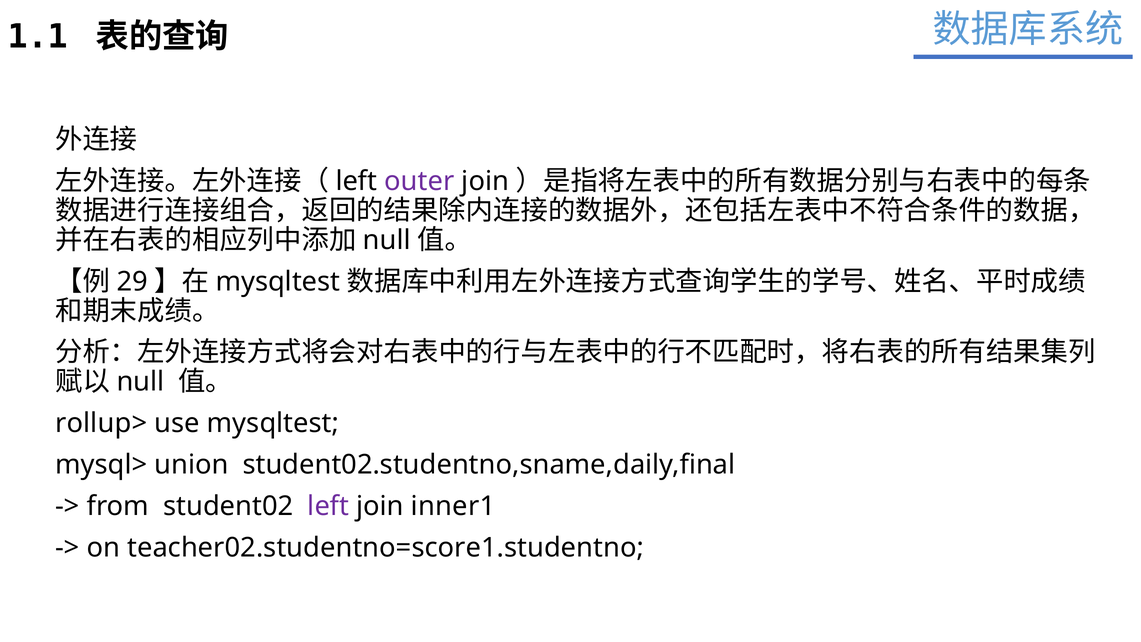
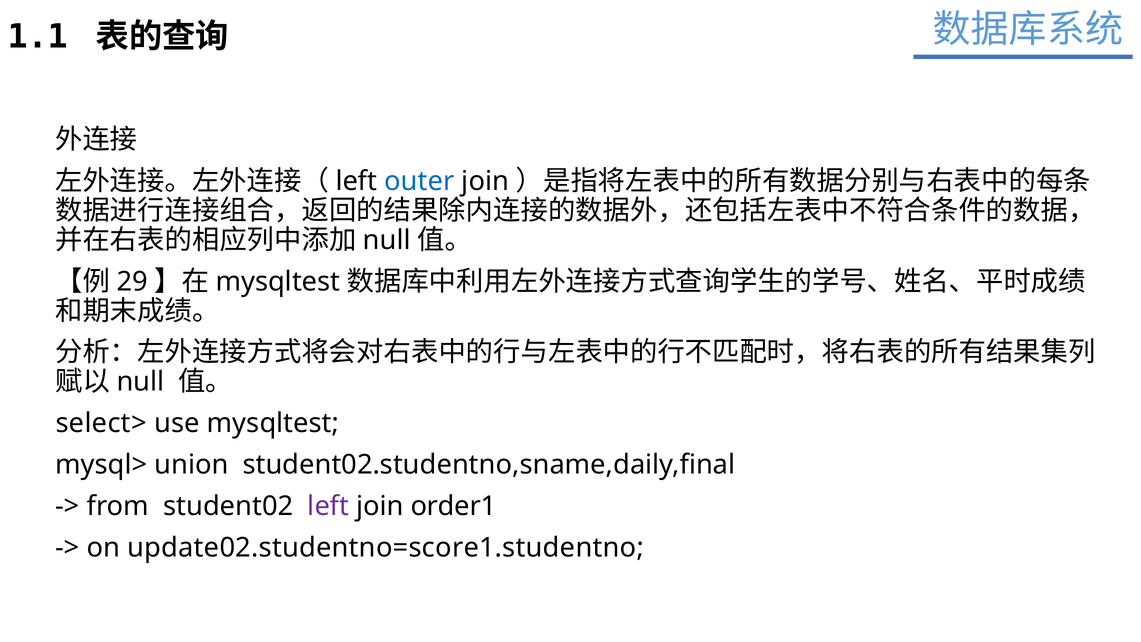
outer colour: purple -> blue
rollup>: rollup> -> select>
inner1: inner1 -> order1
teacher02.studentno=score1.studentno: teacher02.studentno=score1.studentno -> update02.studentno=score1.studentno
